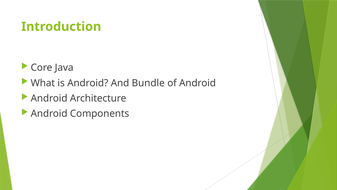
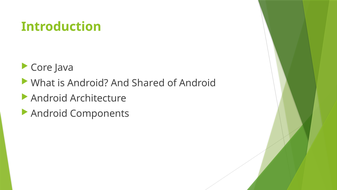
Bundle: Bundle -> Shared
